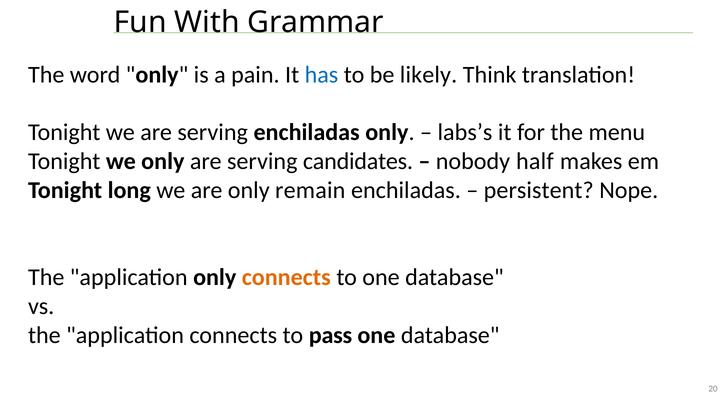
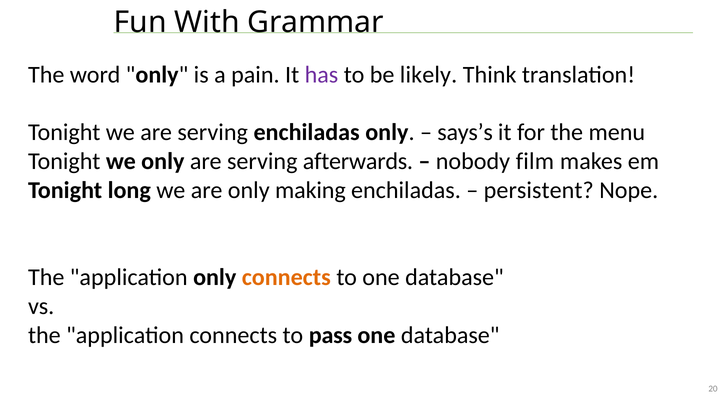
has colour: blue -> purple
labs’s: labs’s -> says’s
candidates: candidates -> afterwards
half: half -> film
remain: remain -> making
